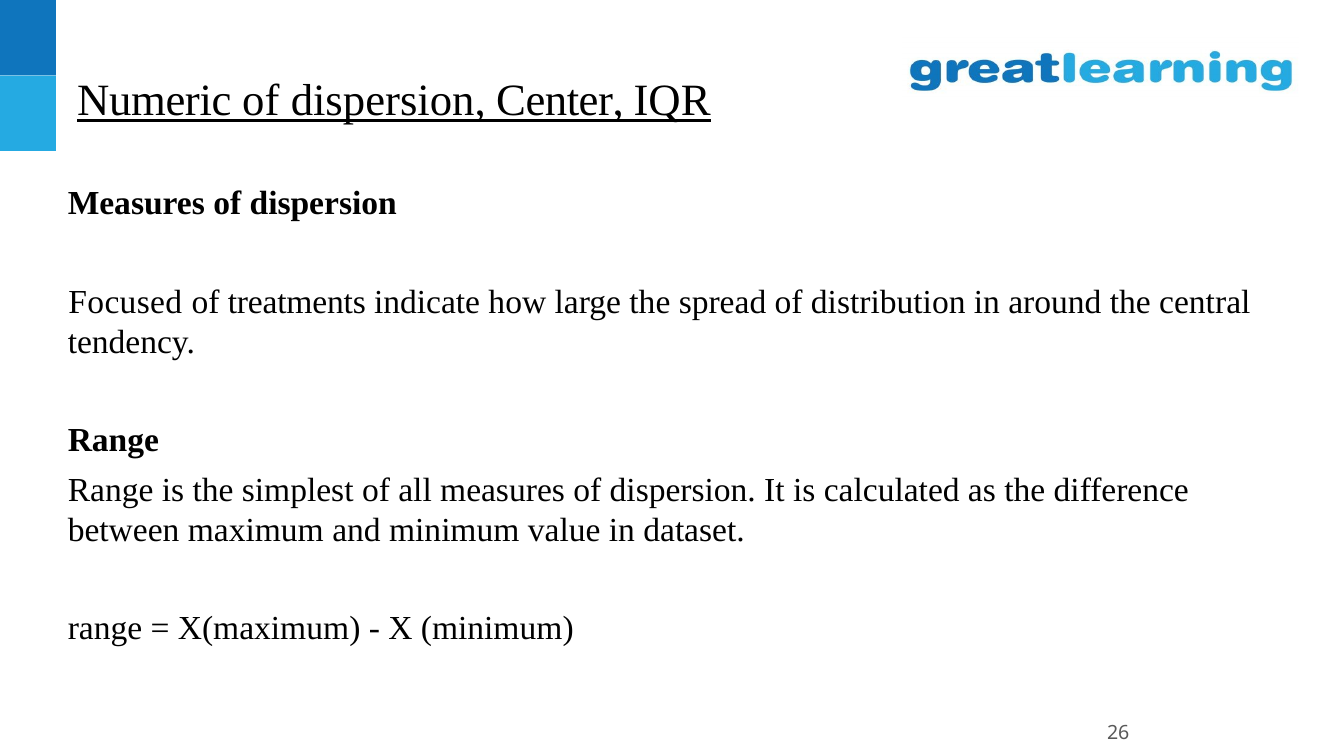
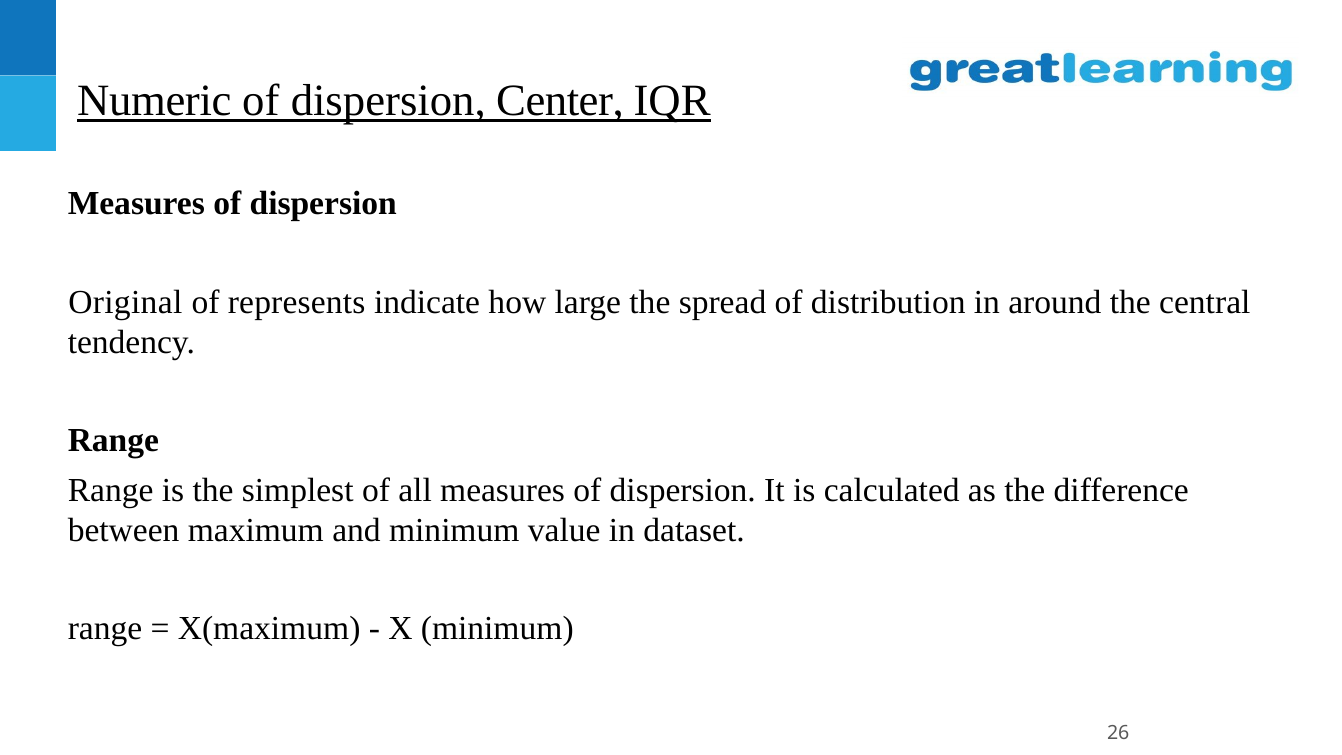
Focused: Focused -> Original
treatments: treatments -> represents
